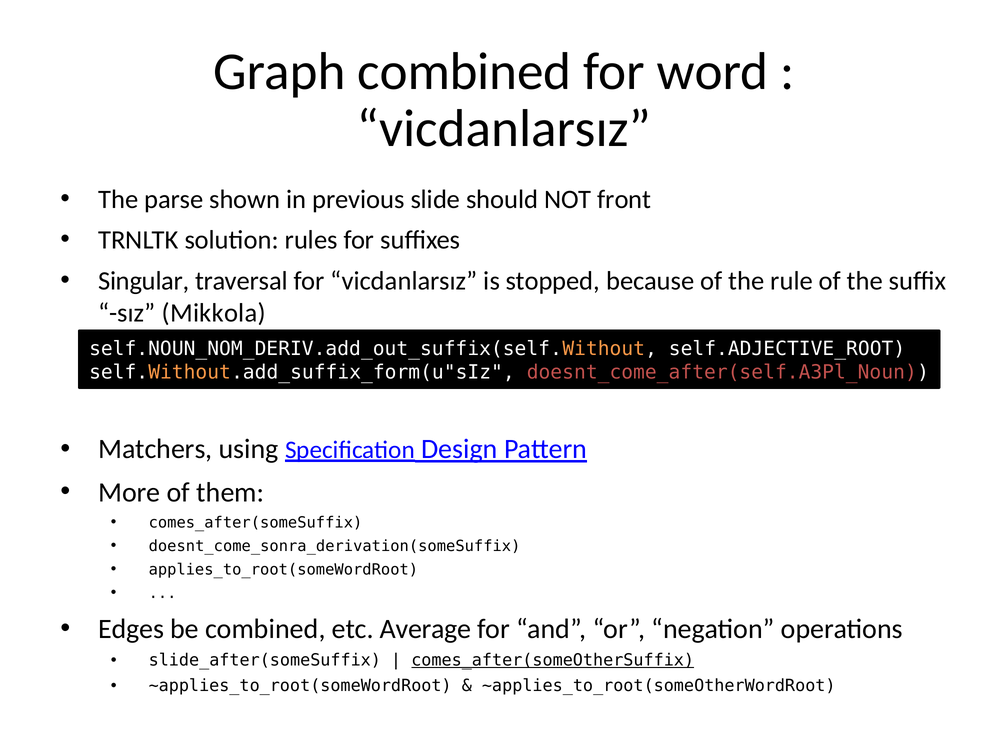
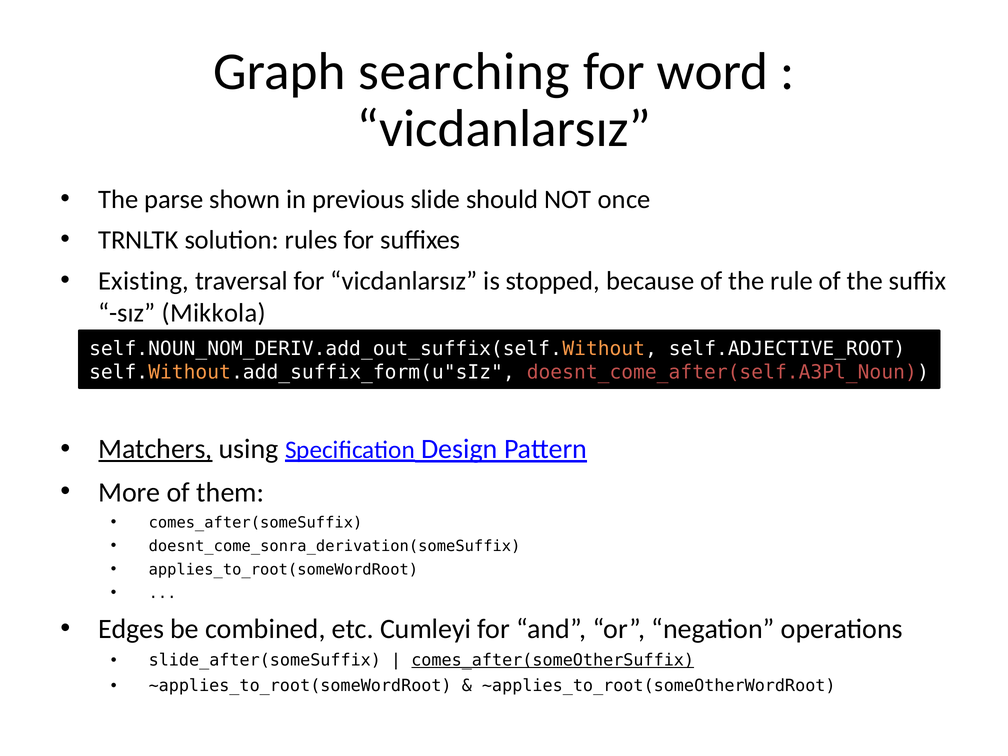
Graph combined: combined -> searching
front: front -> once
Singular: Singular -> Existing
Matchers underline: none -> present
Average: Average -> Cumleyi
